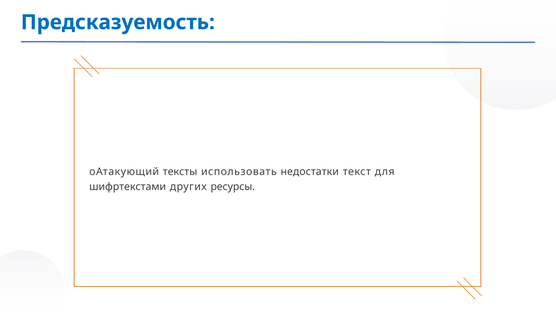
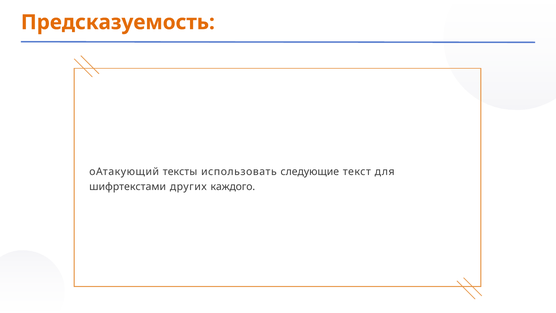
Предсказуемость colour: blue -> orange
недостатки: недостатки -> следующие
ресурсы: ресурсы -> каждого
